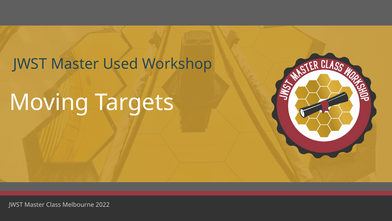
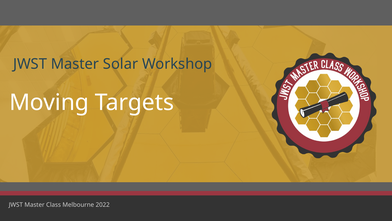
Used: Used -> Solar
